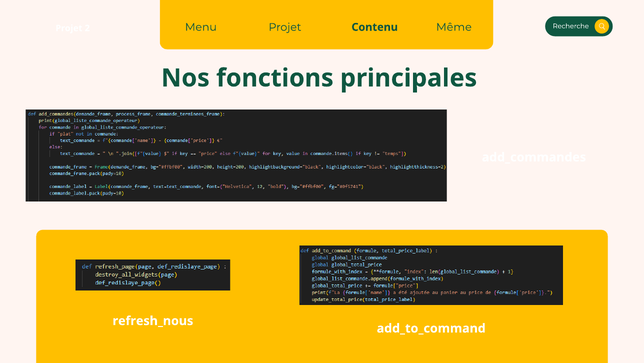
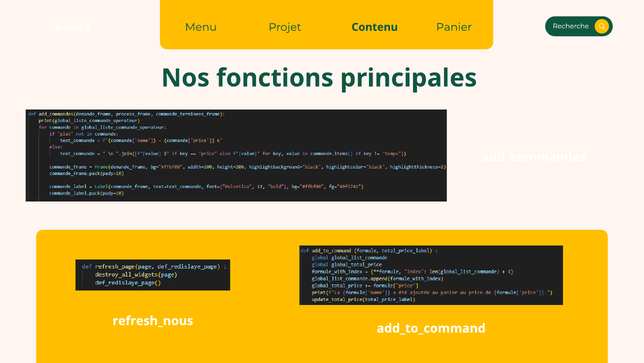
Même: Même -> Panier
